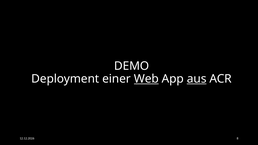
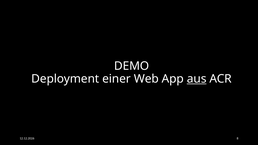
Web underline: present -> none
